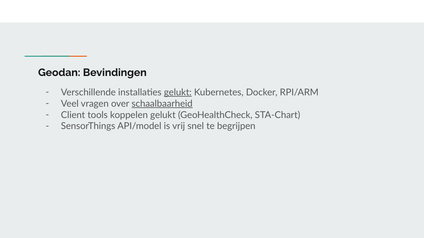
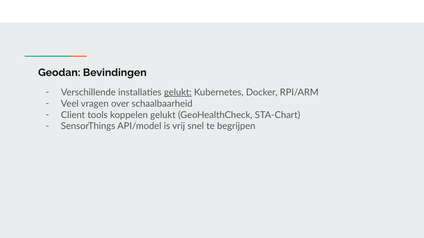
schaalbaarheid underline: present -> none
